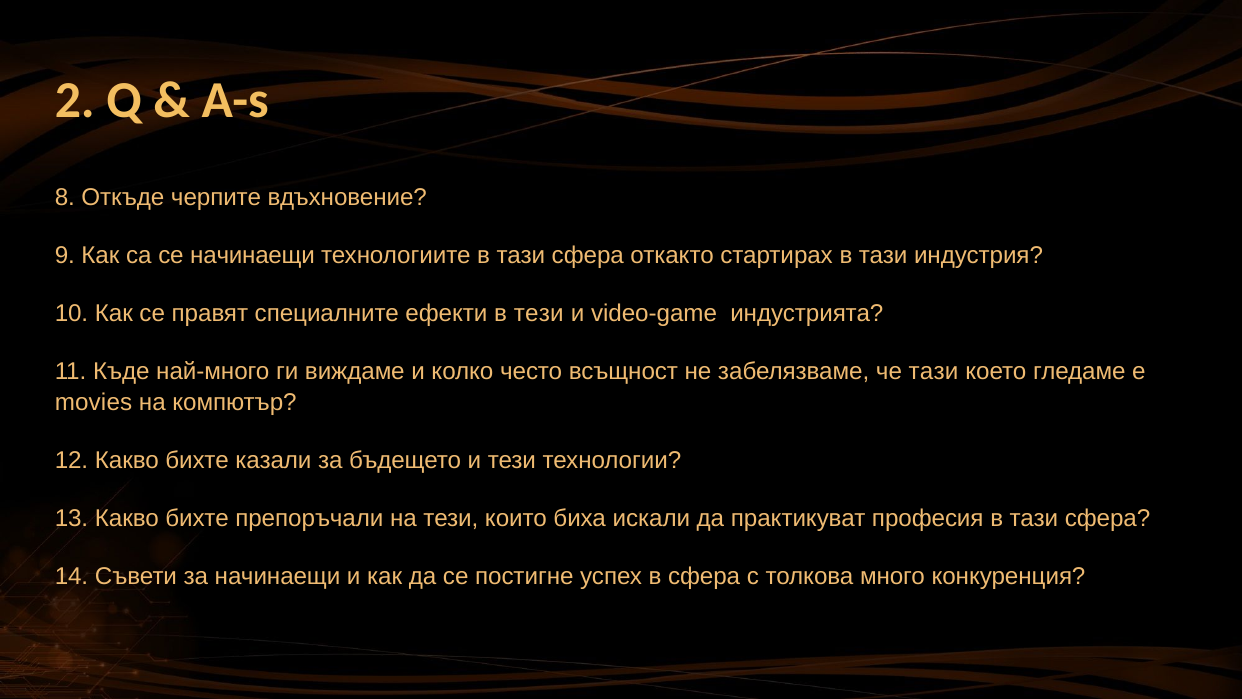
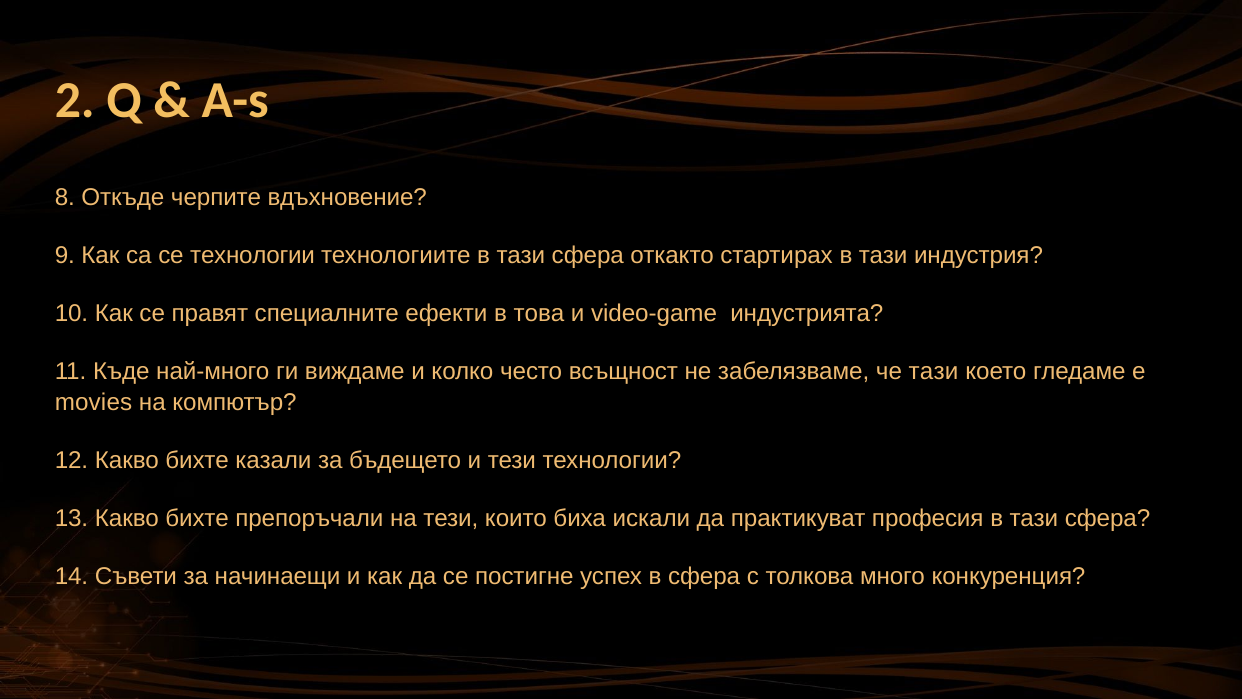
се начинаещи: начинаещи -> технологии
в тези: тези -> това
